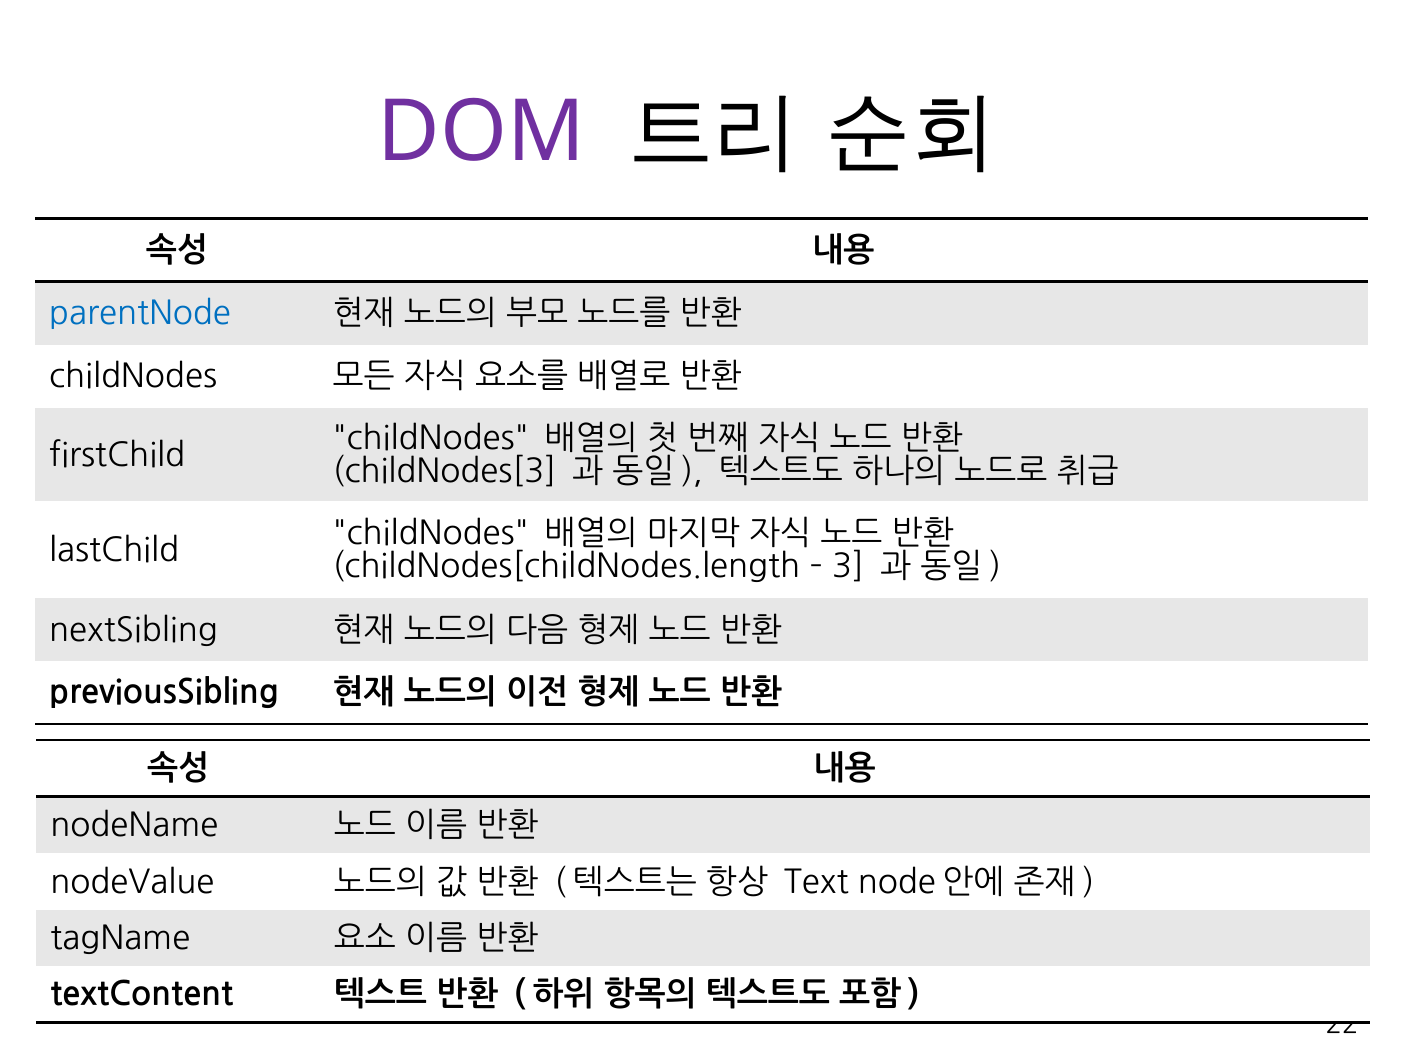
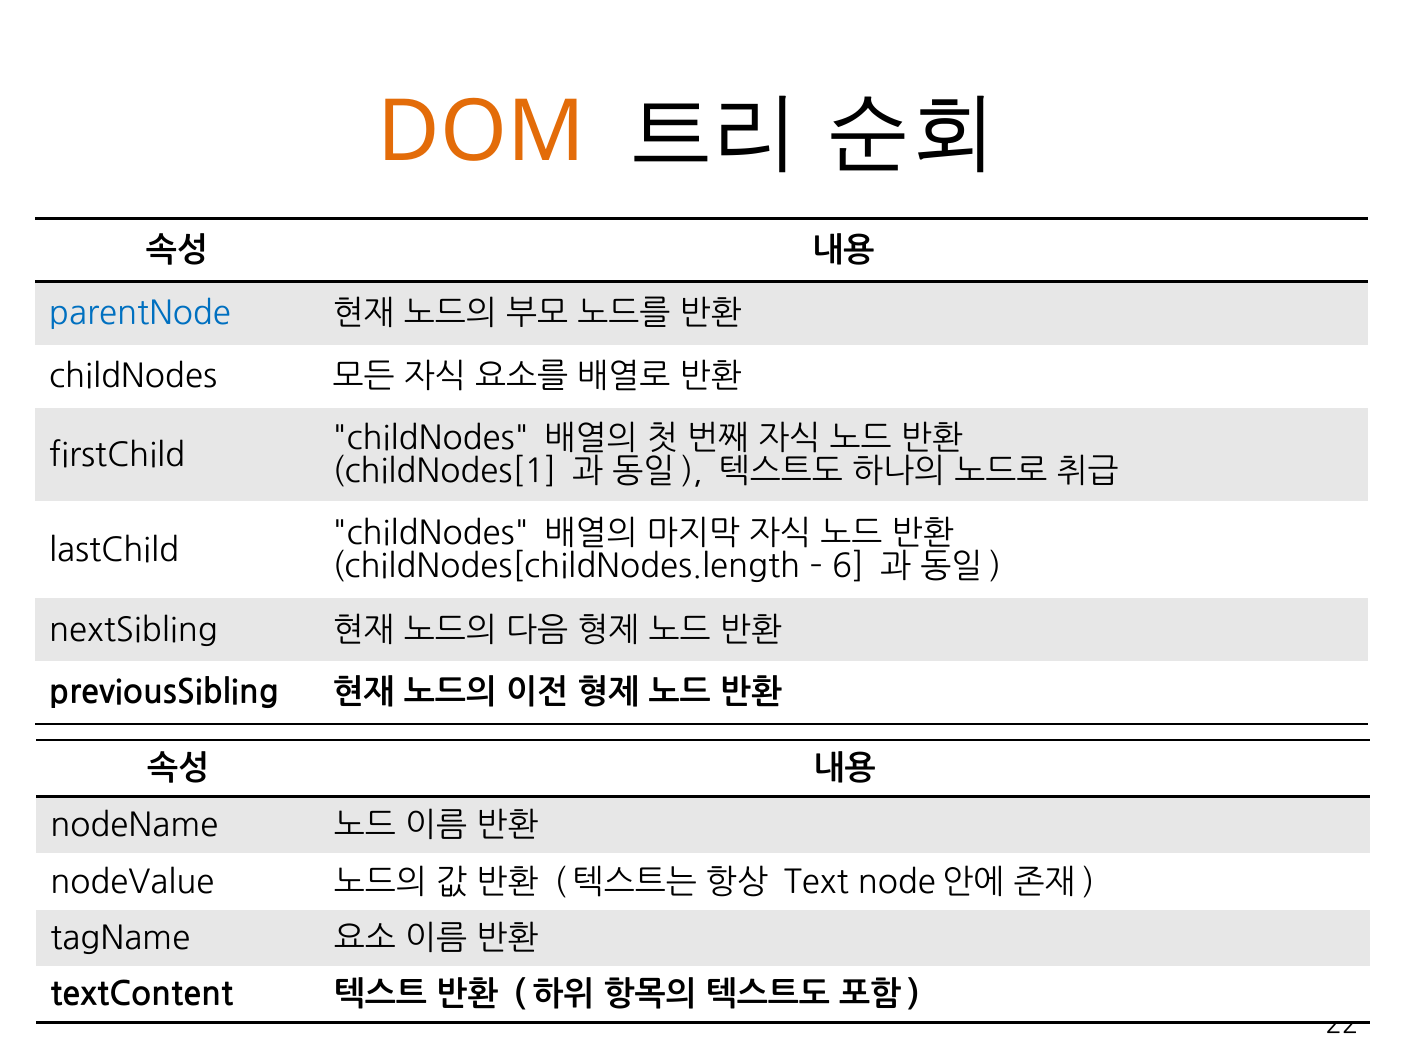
DOM colour: purple -> orange
childNodes[3: childNodes[3 -> childNodes[1
3: 3 -> 6
